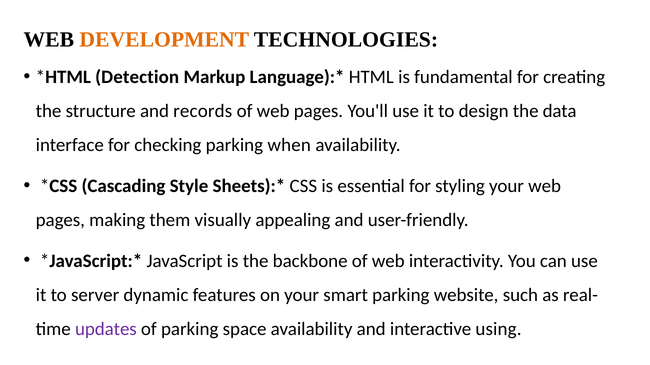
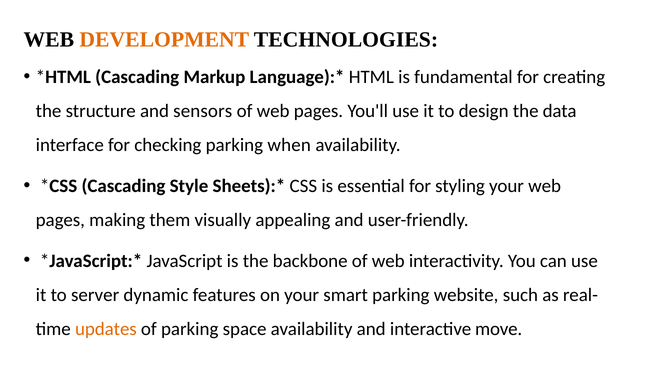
Detection at (137, 77): Detection -> Cascading
records: records -> sensors
updates colour: purple -> orange
using: using -> move
